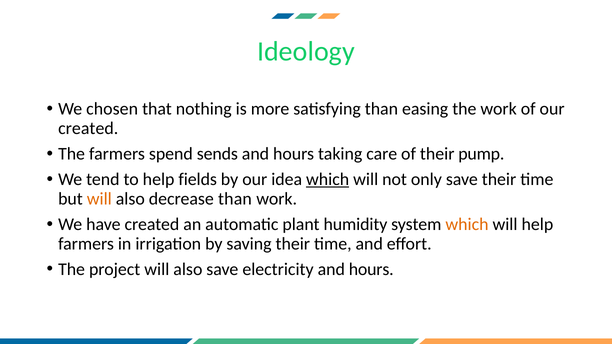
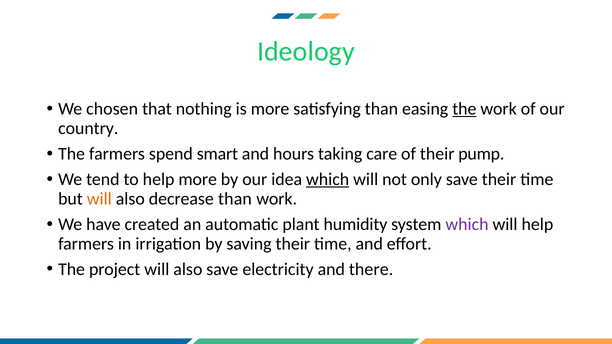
the at (464, 109) underline: none -> present
created at (88, 128): created -> country
sends: sends -> smart
help fields: fields -> more
which at (467, 225) colour: orange -> purple
electricity and hours: hours -> there
